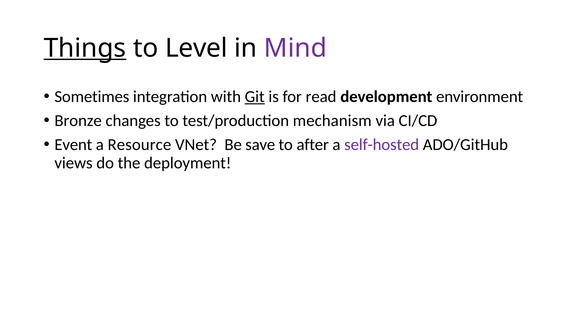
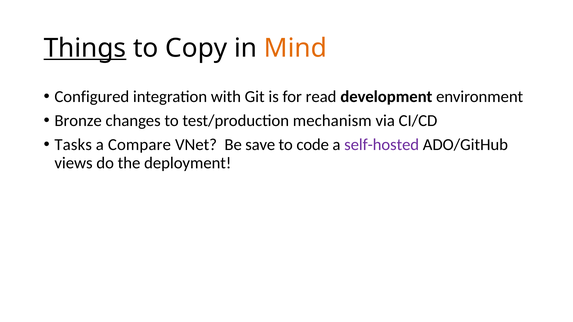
Level: Level -> Copy
Mind colour: purple -> orange
Sometimes: Sometimes -> Configured
Git underline: present -> none
Event: Event -> Tasks
Resource: Resource -> Compare
after: after -> code
